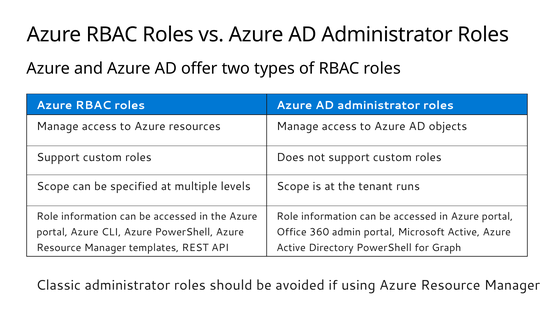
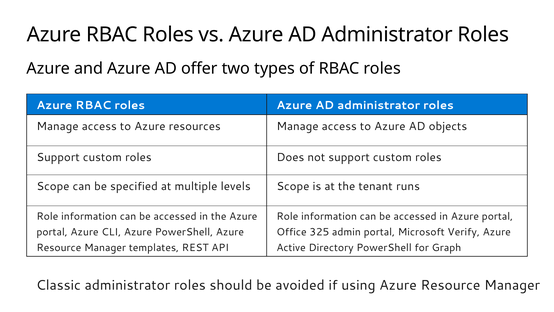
360: 360 -> 325
Microsoft Active: Active -> Verify
